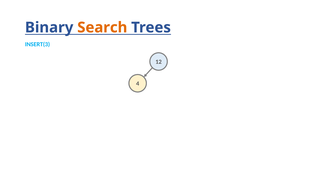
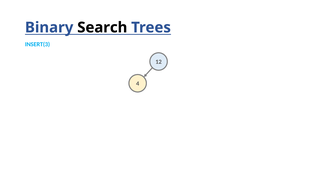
Search colour: orange -> black
